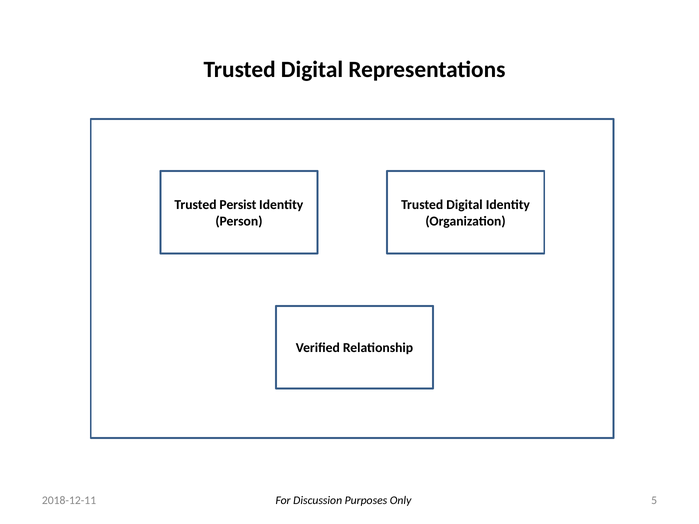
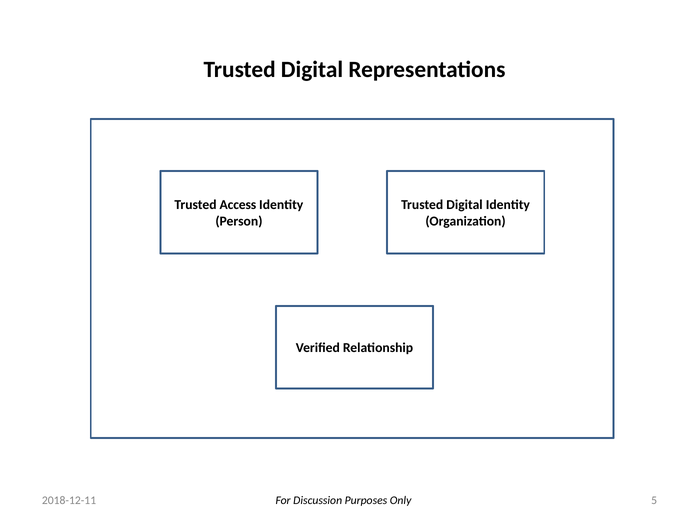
Persist: Persist -> Access
